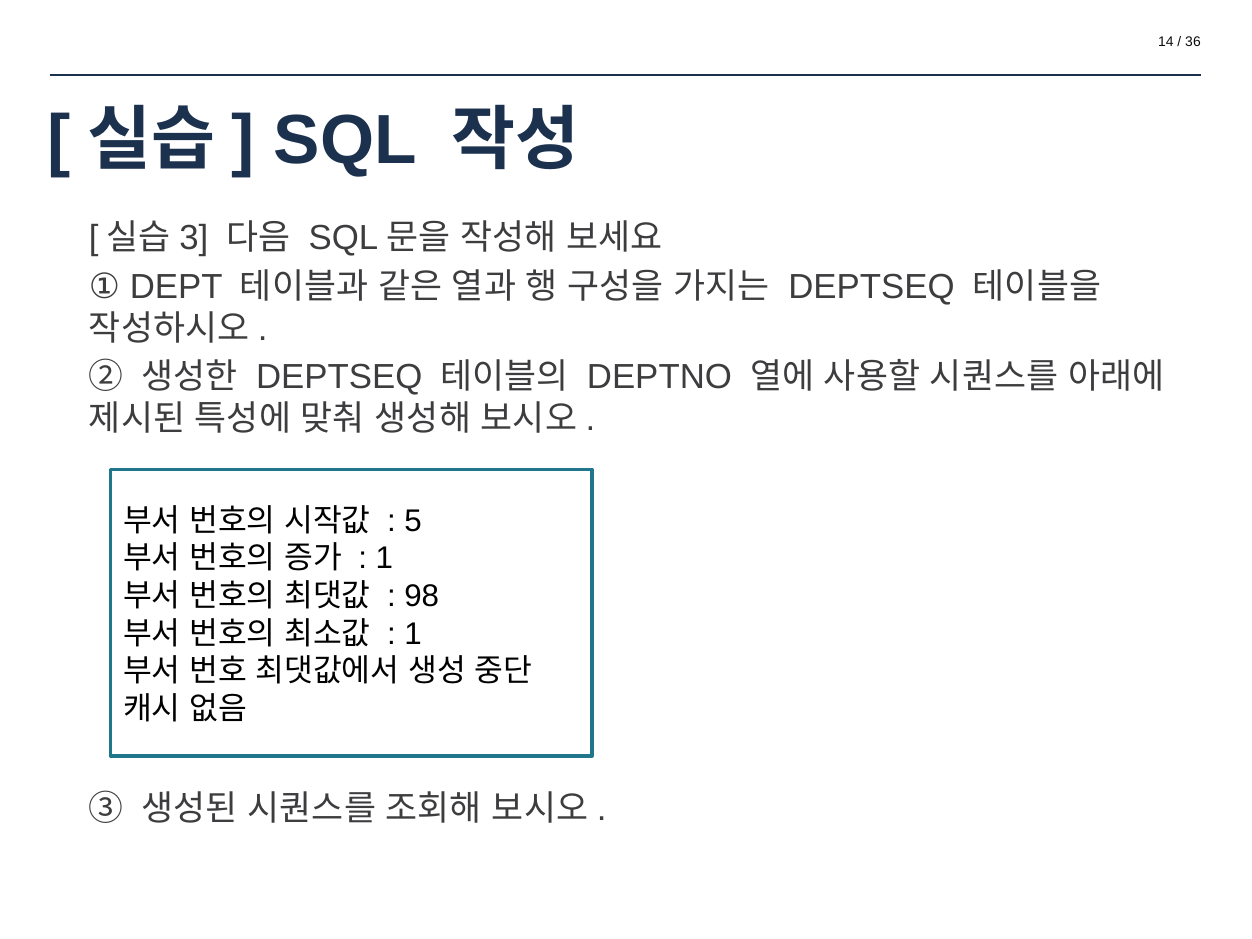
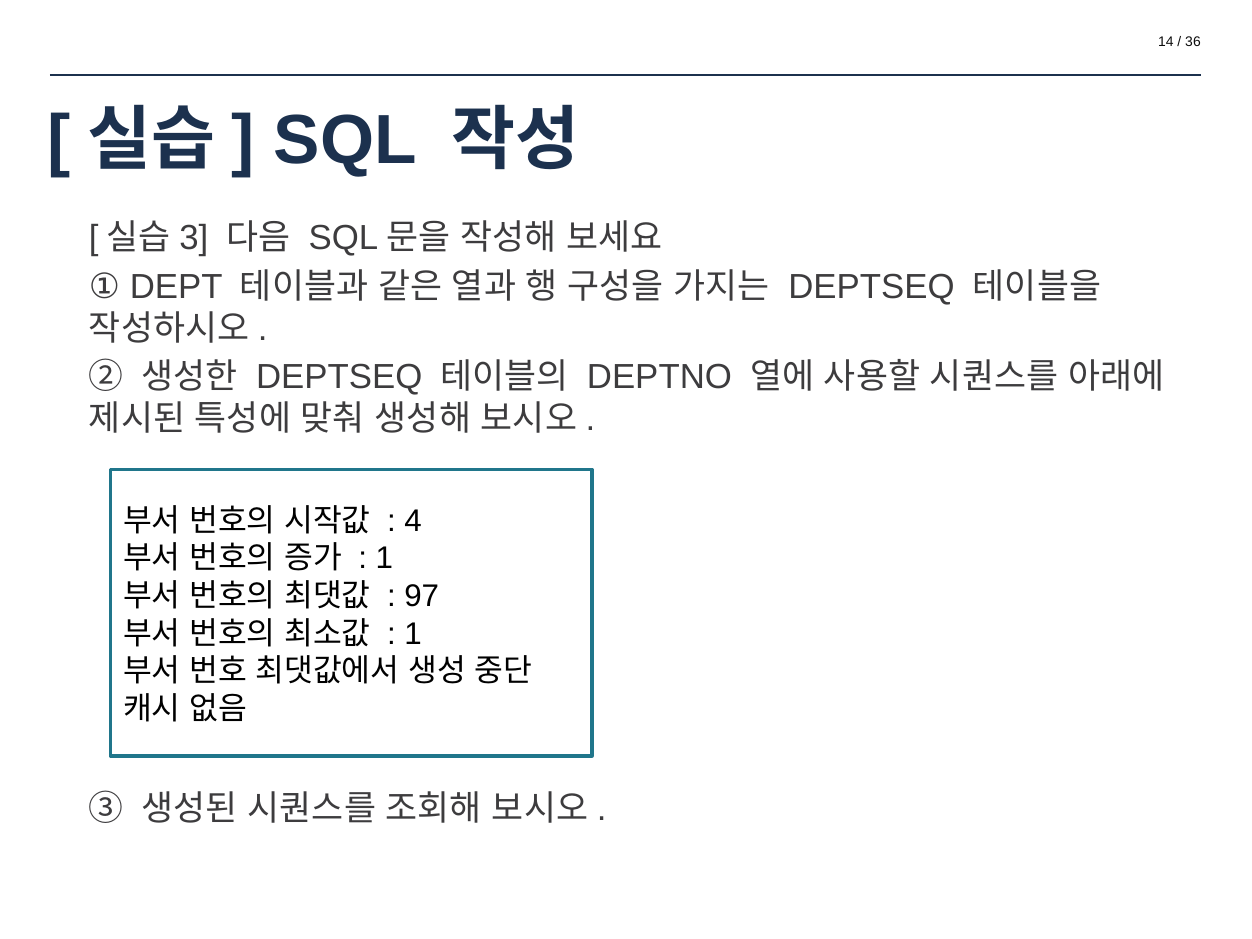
5: 5 -> 4
98: 98 -> 97
